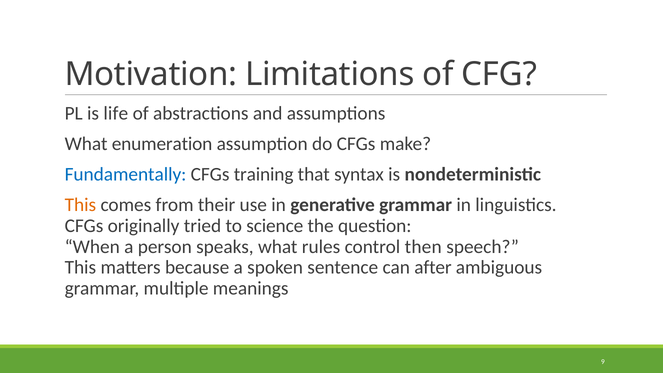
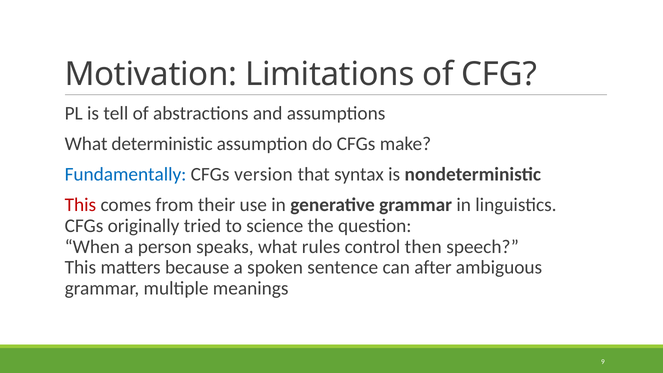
life: life -> tell
enumeration: enumeration -> deterministic
training: training -> version
This at (80, 205) colour: orange -> red
